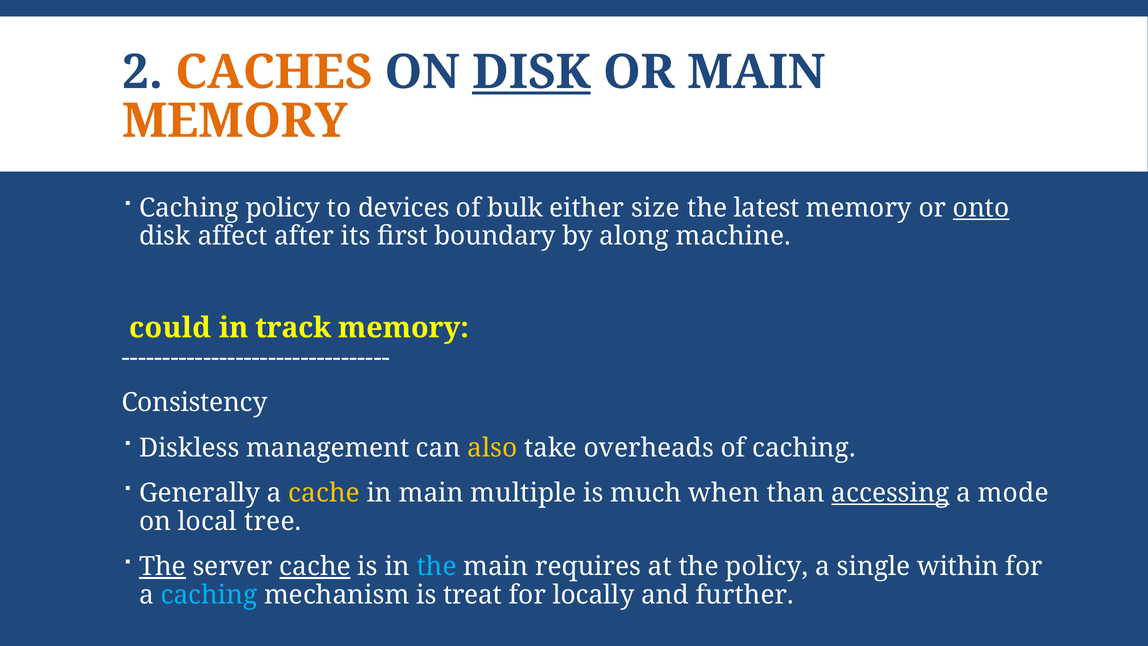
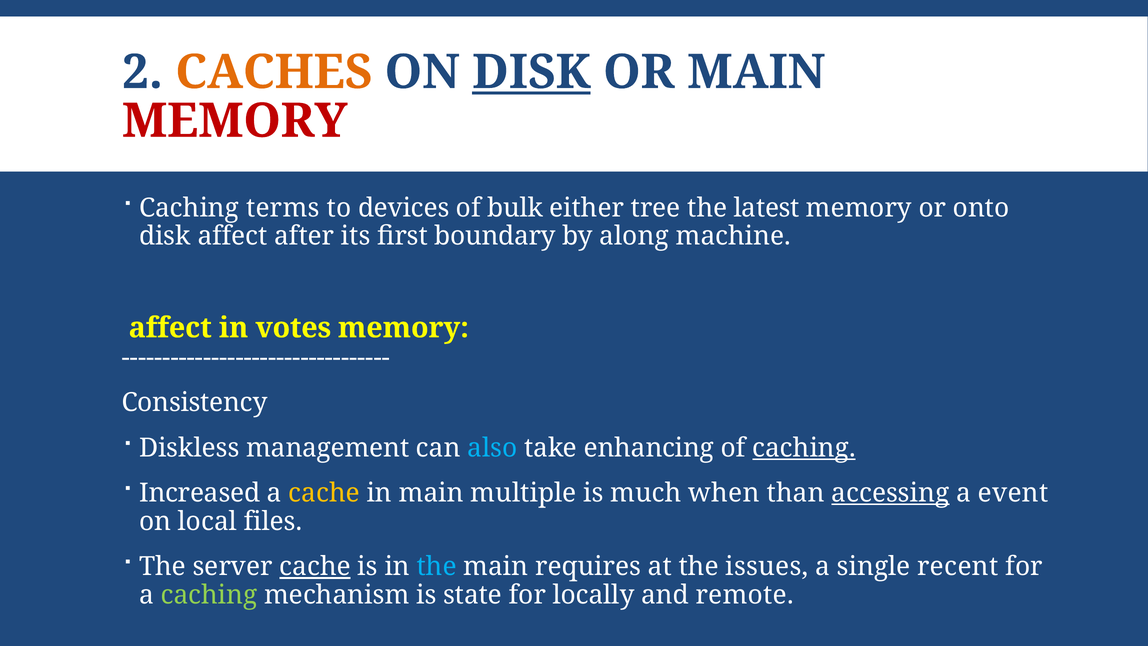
MEMORY at (235, 121) colour: orange -> red
Caching policy: policy -> terms
size: size -> tree
onto underline: present -> none
could at (170, 328): could -> affect
track: track -> votes
also colour: yellow -> light blue
overheads: overheads -> enhancing
caching at (804, 448) underline: none -> present
Generally: Generally -> Increased
mode: mode -> event
tree: tree -> files
The at (162, 566) underline: present -> none
the policy: policy -> issues
within: within -> recent
caching at (209, 595) colour: light blue -> light green
treat: treat -> state
further: further -> remote
